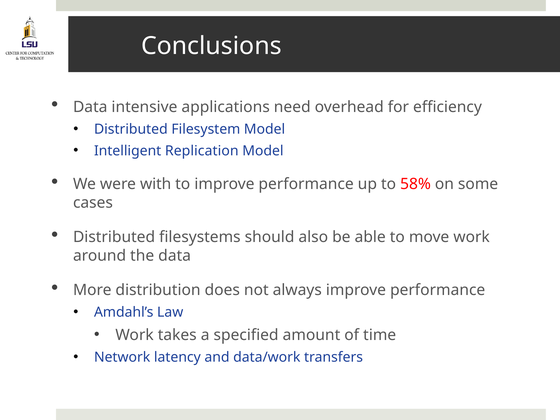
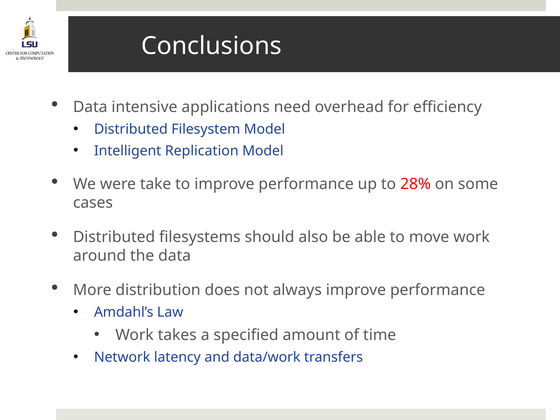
with: with -> take
58%: 58% -> 28%
